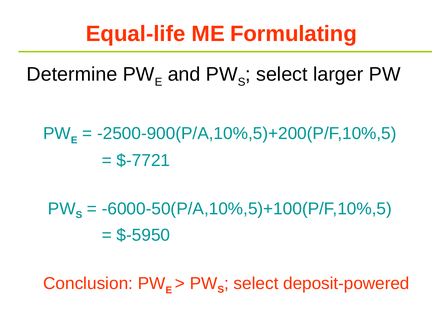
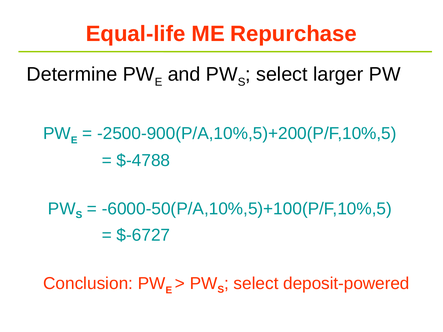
Formulating: Formulating -> Repurchase
$-7721: $-7721 -> $-4788
$-5950: $-5950 -> $-6727
